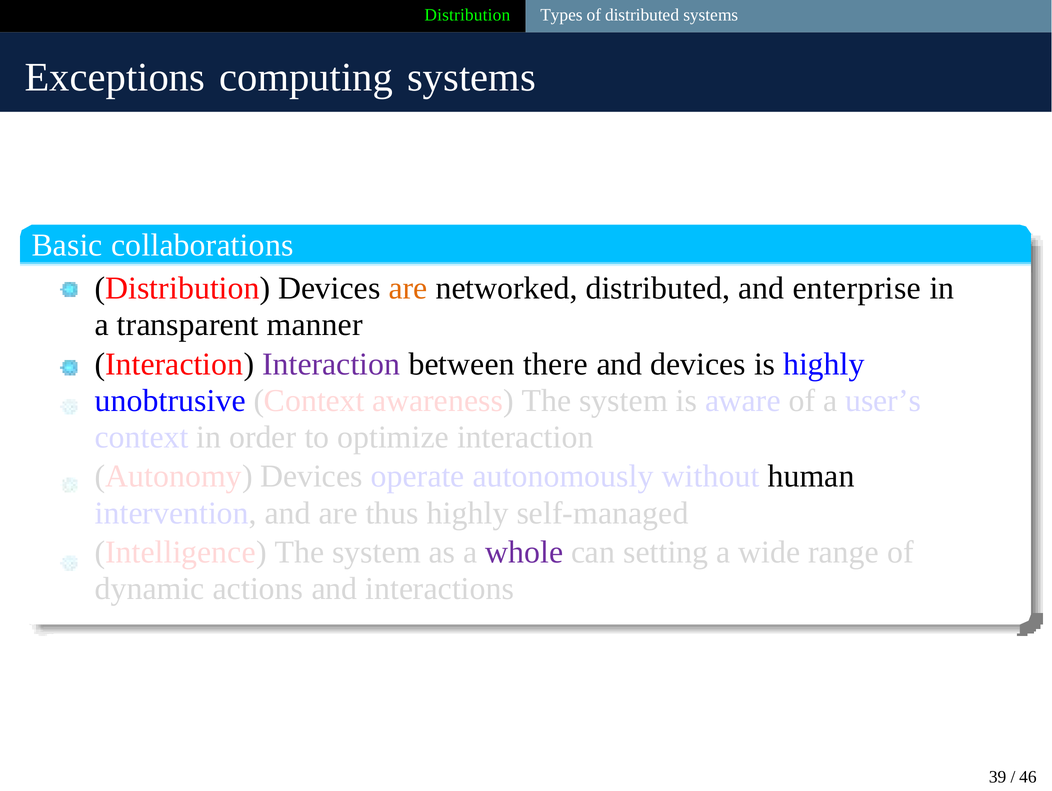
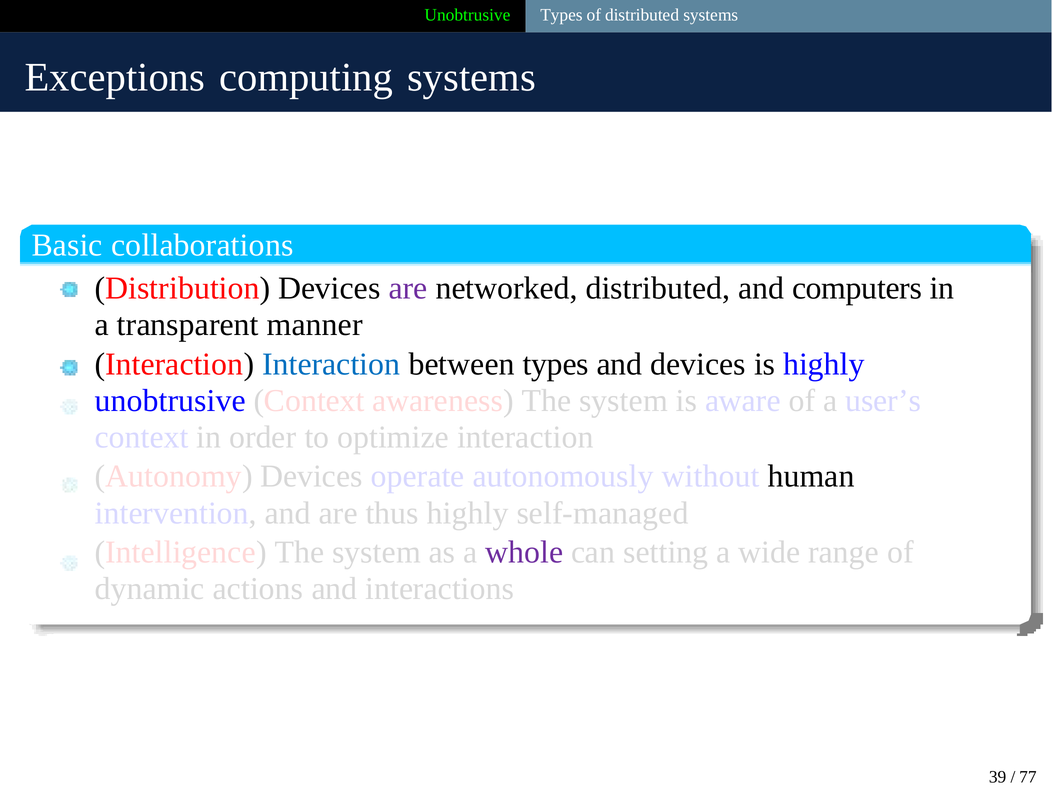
Distribution at (467, 15): Distribution -> Unobtrusive
are at (408, 288) colour: orange -> purple
enterprise: enterprise -> computers
Interaction at (331, 364) colour: purple -> blue
between there: there -> types
46: 46 -> 77
